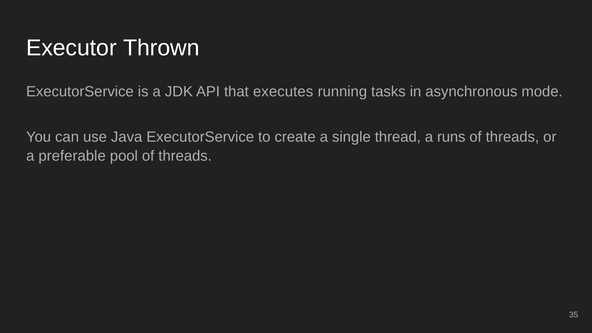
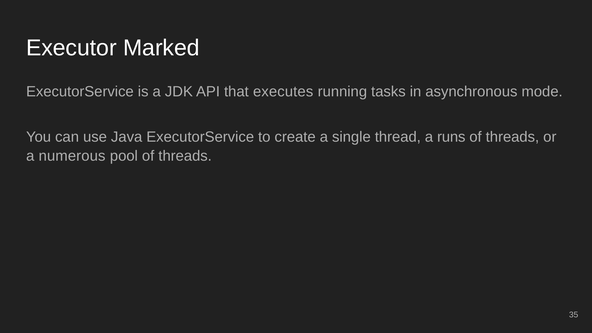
Thrown: Thrown -> Marked
preferable: preferable -> numerous
